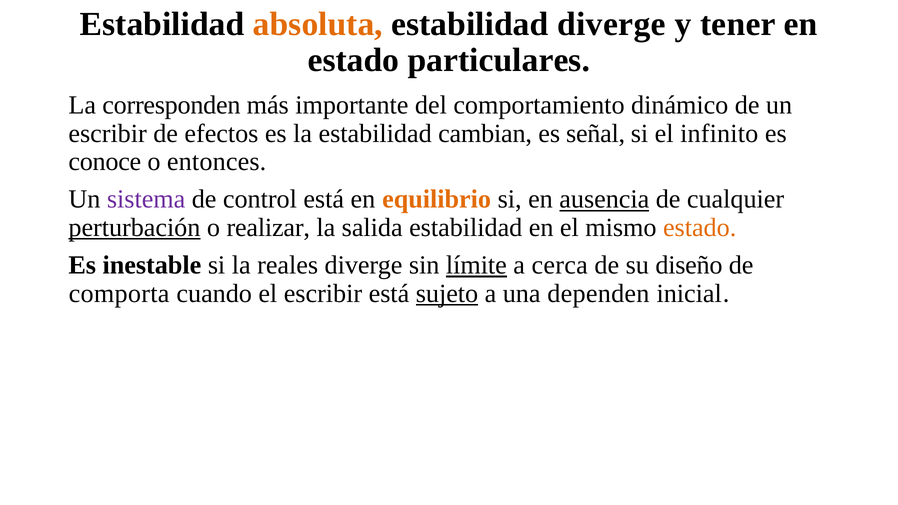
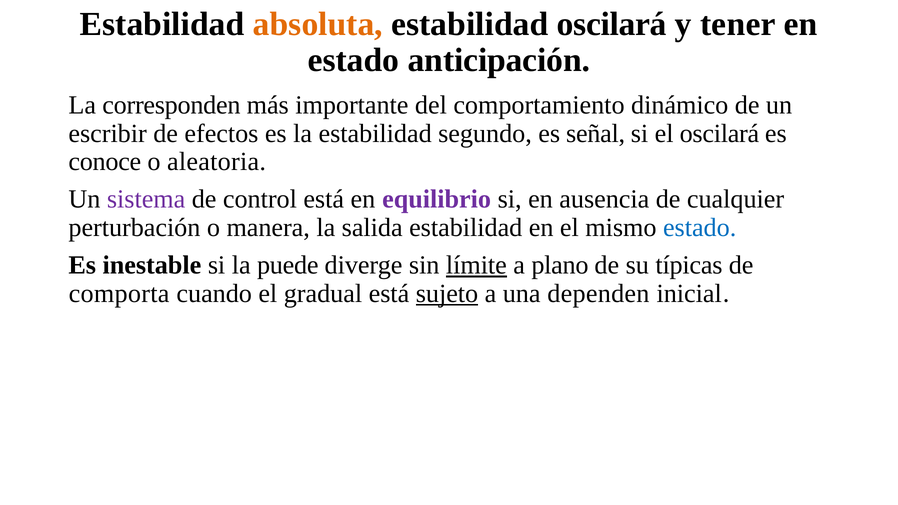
estabilidad diverge: diverge -> oscilará
particulares: particulares -> anticipación
cambian: cambian -> segundo
el infinito: infinito -> oscilará
entonces: entonces -> aleatoria
equilibrio colour: orange -> purple
ausencia underline: present -> none
perturbación underline: present -> none
realizar: realizar -> manera
estado at (700, 228) colour: orange -> blue
reales: reales -> puede
cerca: cerca -> plano
diseño: diseño -> típicas
el escribir: escribir -> gradual
